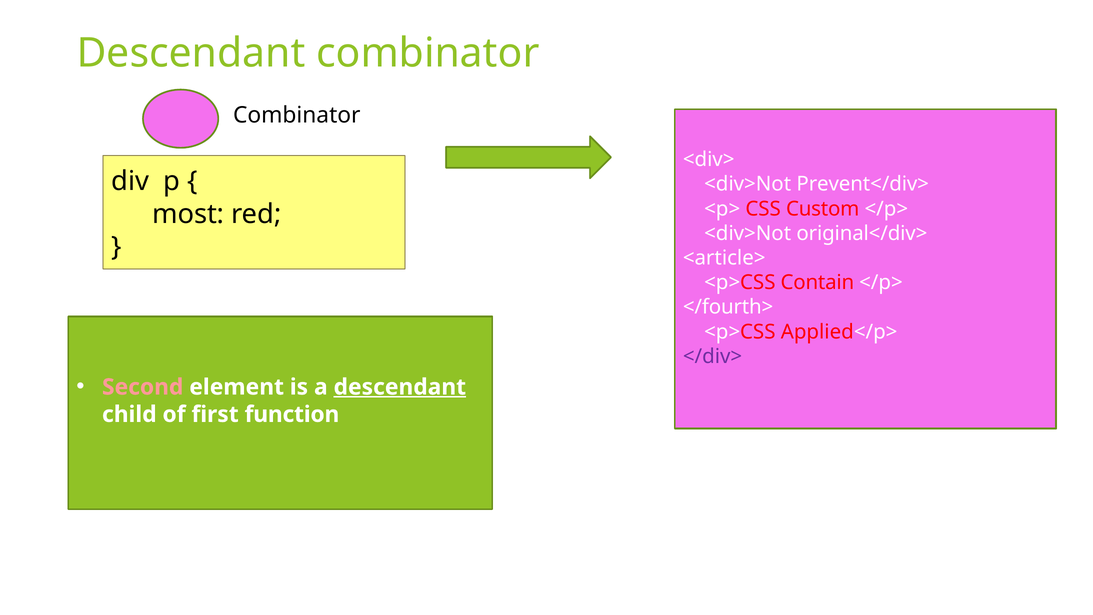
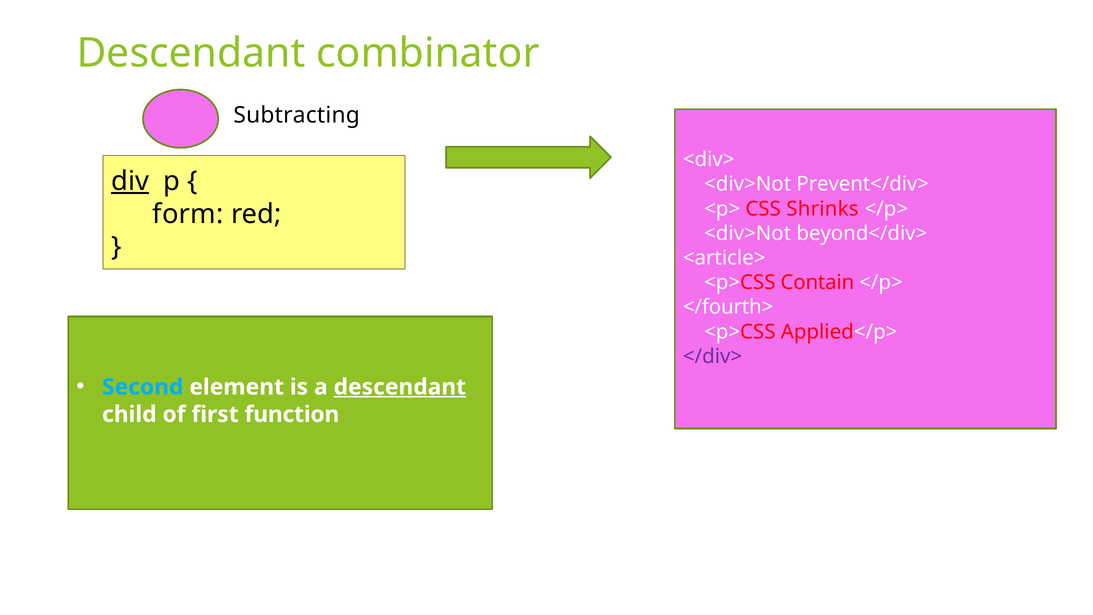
Combinator at (297, 115): Combinator -> Subtracting
div underline: none -> present
Custom: Custom -> Shrinks
most: most -> form
original</div>: original</div> -> beyond</div>
Second colour: pink -> light blue
